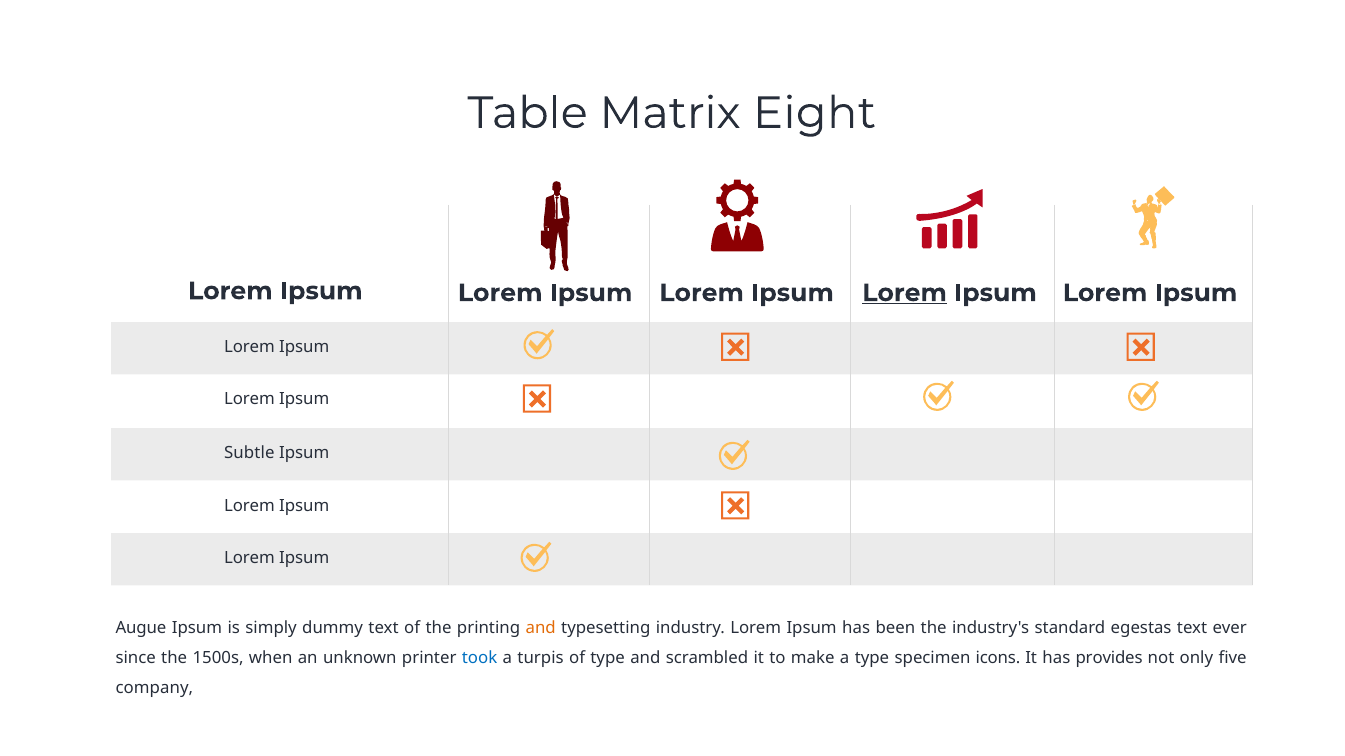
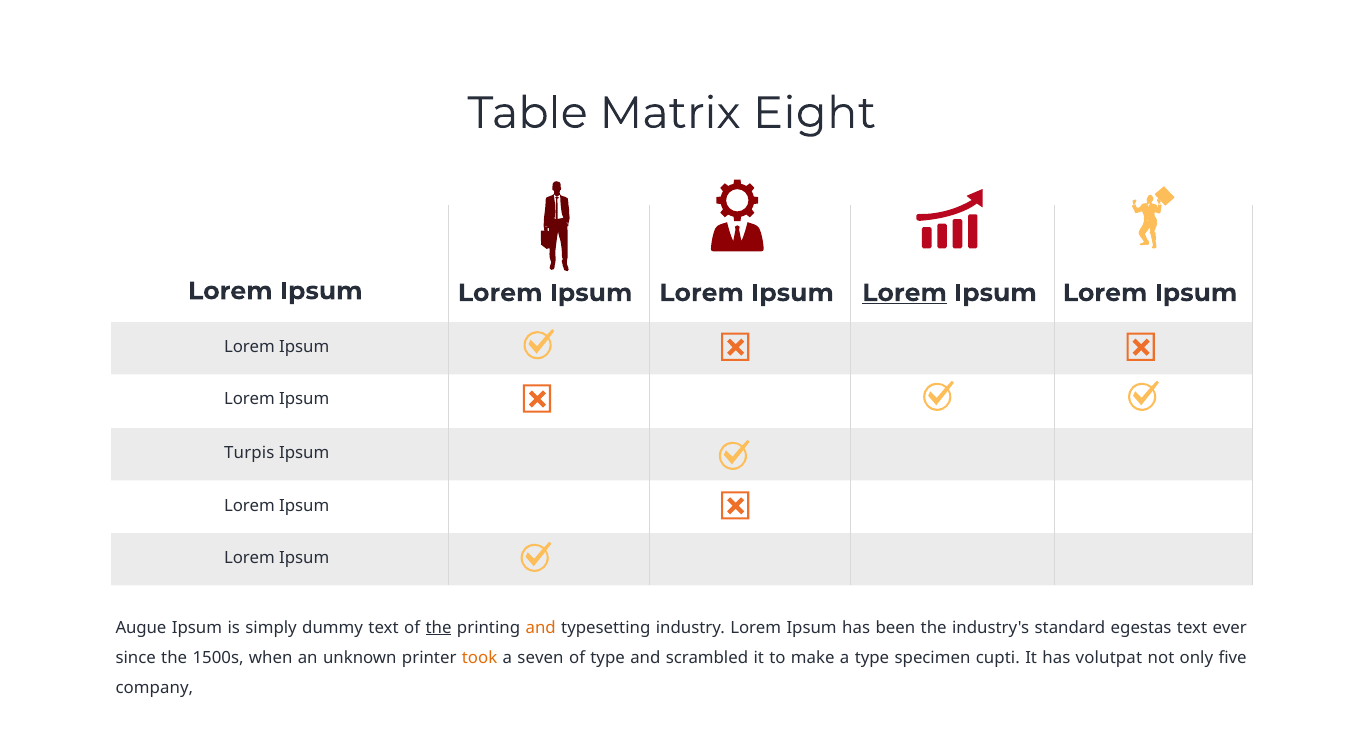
Subtle: Subtle -> Turpis
the at (439, 628) underline: none -> present
took colour: blue -> orange
turpis: turpis -> seven
icons: icons -> cupti
provides: provides -> volutpat
